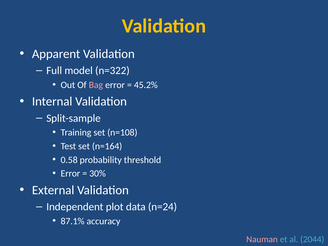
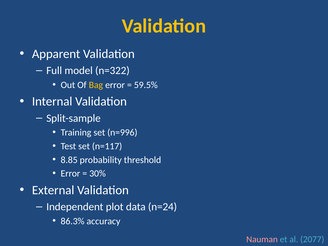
Bag colour: pink -> yellow
45.2%: 45.2% -> 59.5%
n=108: n=108 -> n=996
n=164: n=164 -> n=117
0.58: 0.58 -> 8.85
87.1%: 87.1% -> 86.3%
2044: 2044 -> 2077
